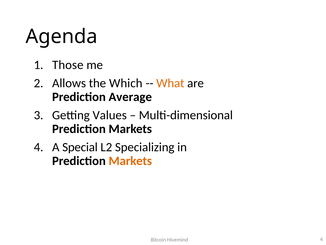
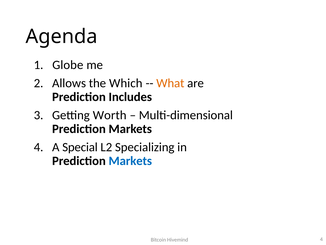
Those: Those -> Globe
Average: Average -> Includes
Values: Values -> Worth
Markets at (130, 161) colour: orange -> blue
